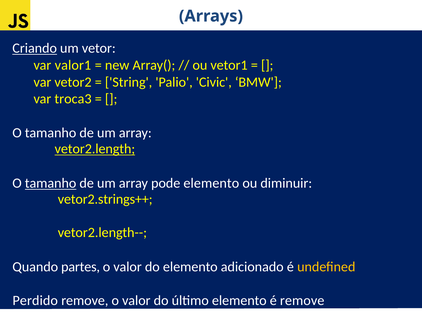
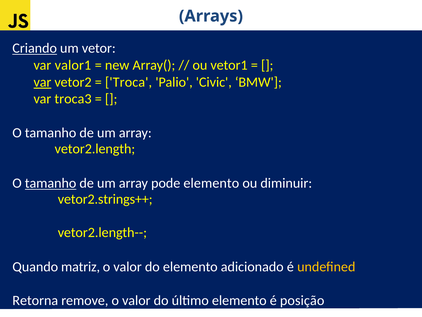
var at (42, 82) underline: none -> present
String: String -> Troca
vetor2.length underline: present -> none
partes: partes -> matriz
Perdido: Perdido -> Retorna
é remove: remove -> posição
